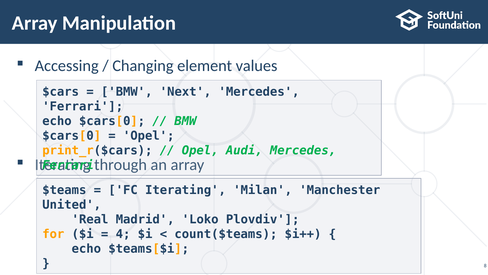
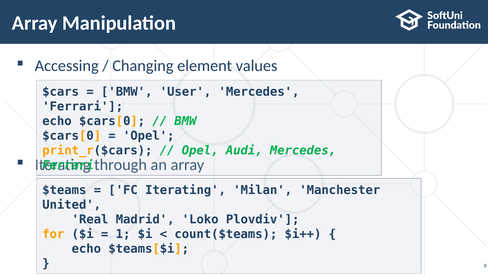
Next: Next -> User
4: 4 -> 1
